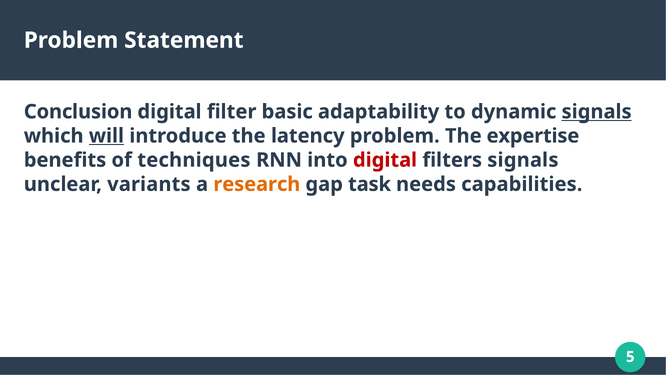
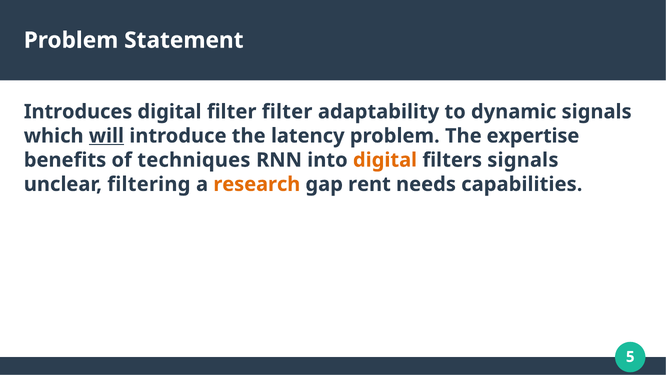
Conclusion: Conclusion -> Introduces
filter basic: basic -> filter
signals at (597, 112) underline: present -> none
digital at (385, 160) colour: red -> orange
variants: variants -> filtering
task: task -> rent
